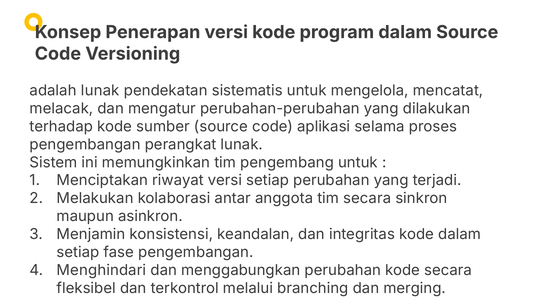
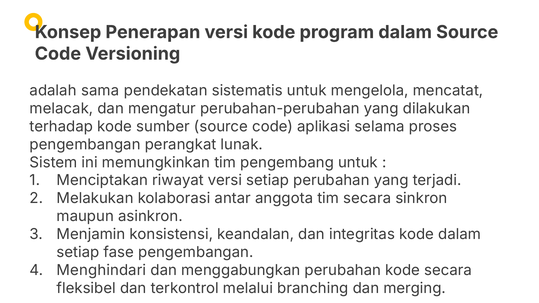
adalah lunak: lunak -> sama
